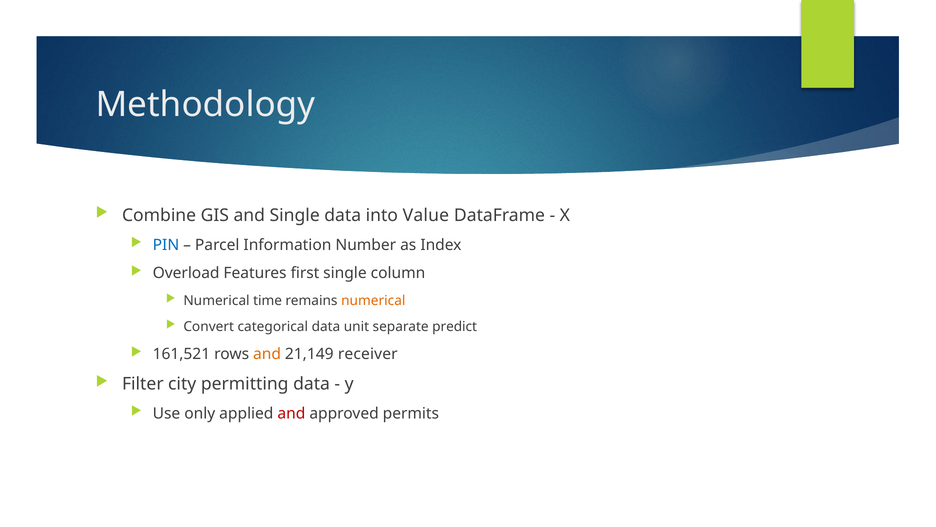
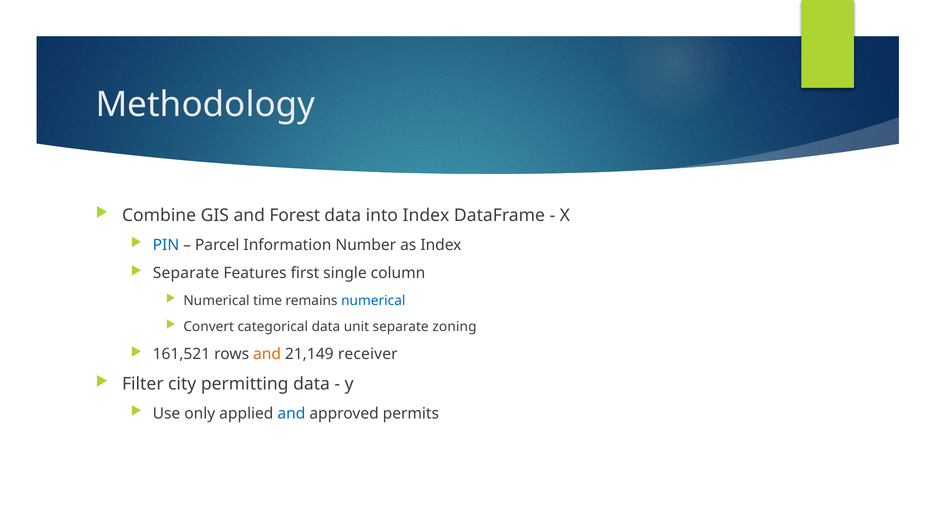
and Single: Single -> Forest
into Value: Value -> Index
Overload at (186, 273): Overload -> Separate
numerical at (373, 300) colour: orange -> blue
predict: predict -> zoning
and at (291, 413) colour: red -> blue
